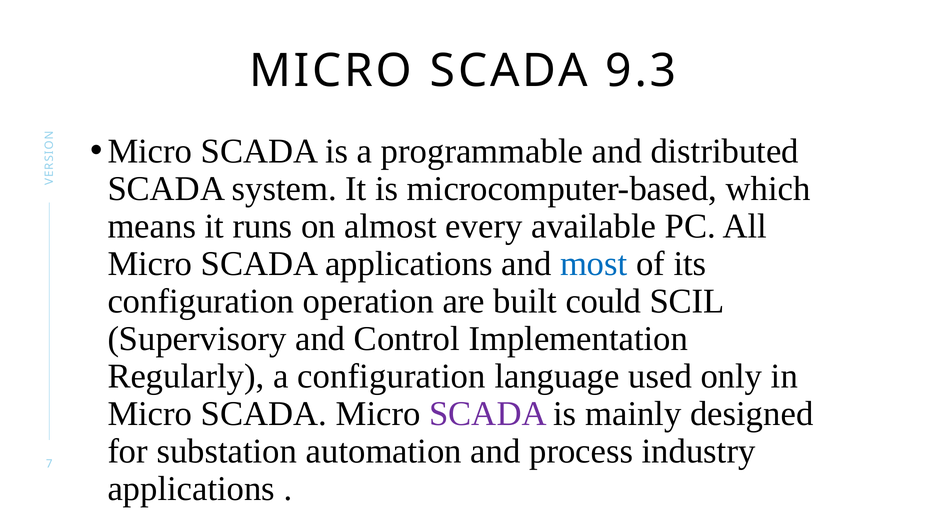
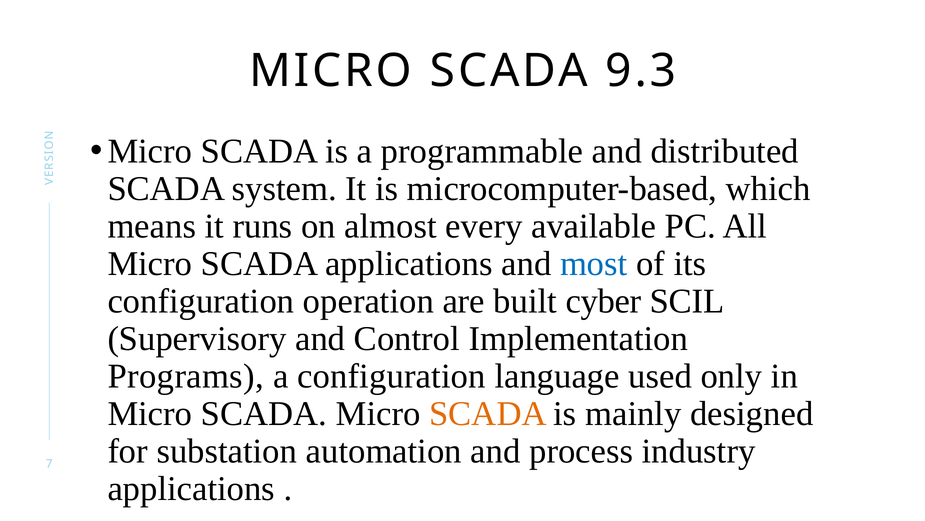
could: could -> cyber
Regularly: Regularly -> Programs
SCADA at (488, 413) colour: purple -> orange
